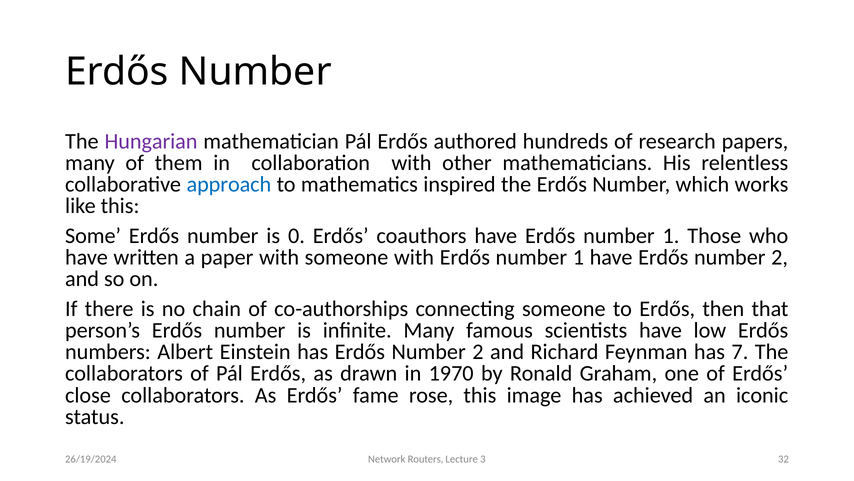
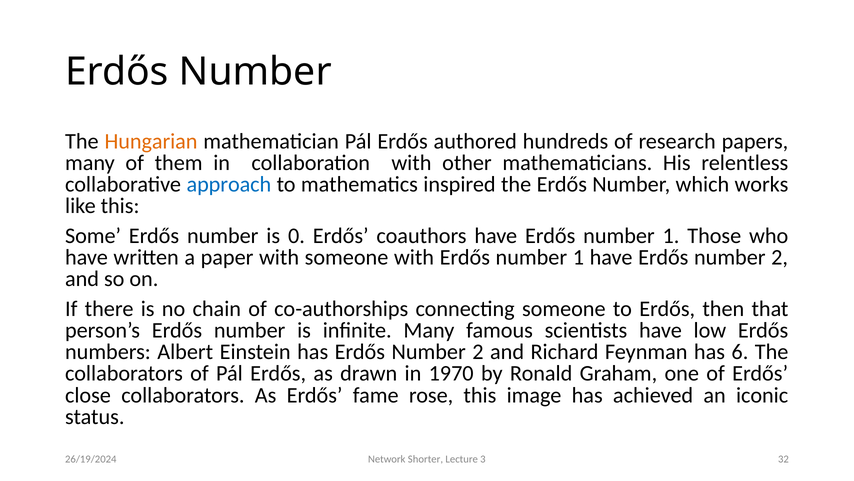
Hungarian colour: purple -> orange
7: 7 -> 6
Routers: Routers -> Shorter
